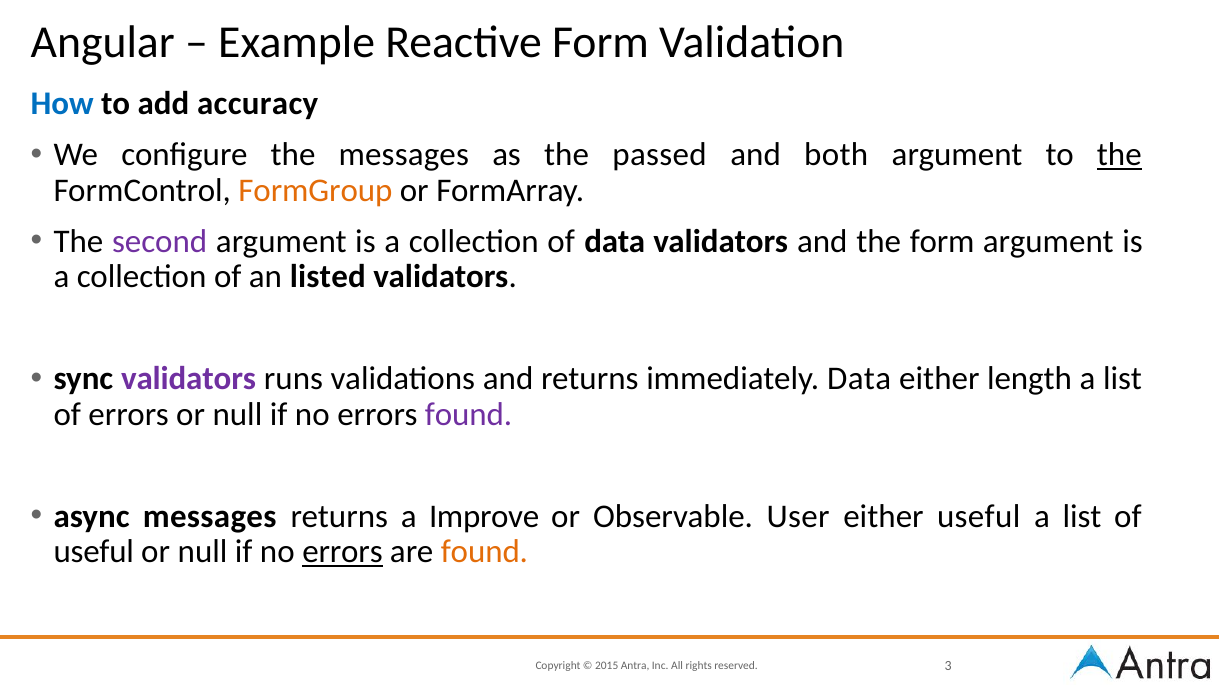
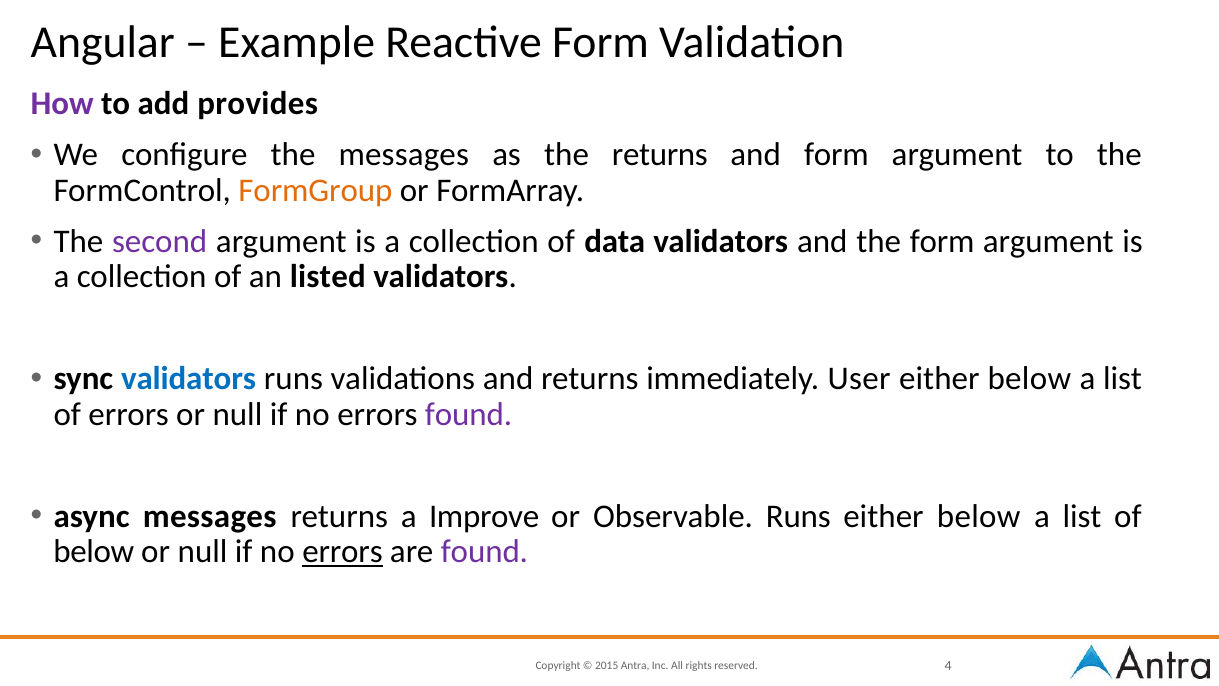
How colour: blue -> purple
accuracy: accuracy -> provides
the passed: passed -> returns
and both: both -> form
the at (1119, 155) underline: present -> none
validators at (189, 379) colour: purple -> blue
immediately Data: Data -> User
length at (1030, 379): length -> below
Observable User: User -> Runs
useful at (979, 516): useful -> below
useful at (94, 552): useful -> below
found at (484, 552) colour: orange -> purple
3: 3 -> 4
